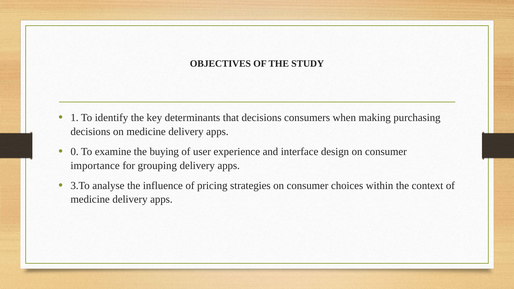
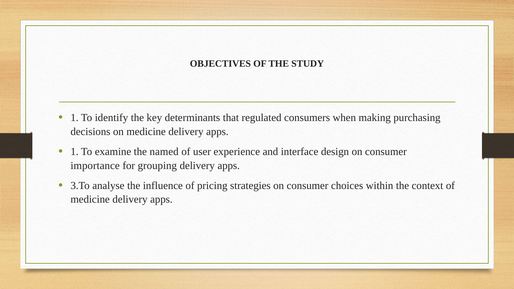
that decisions: decisions -> regulated
0 at (75, 152): 0 -> 1
buying: buying -> named
